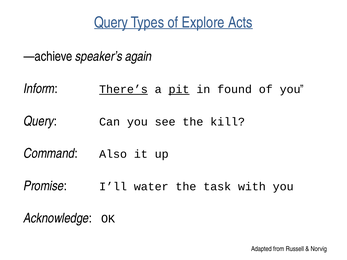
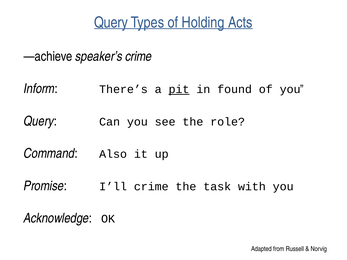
Explore: Explore -> Holding
speaker’s again: again -> crime
There’s underline: present -> none
kill: kill -> role
I’ll water: water -> crime
